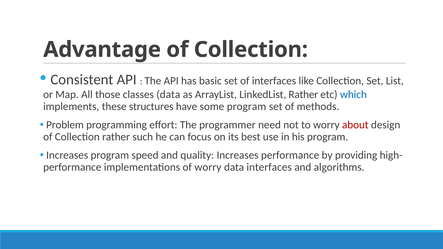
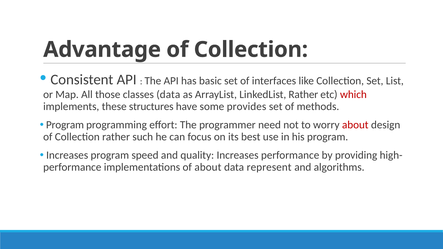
which colour: blue -> red
some program: program -> provides
Problem at (65, 125): Problem -> Program
of worry: worry -> about
data interfaces: interfaces -> represent
